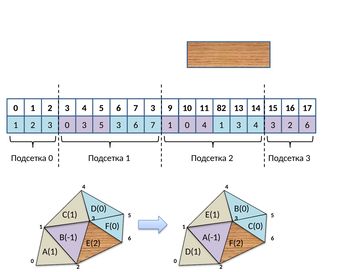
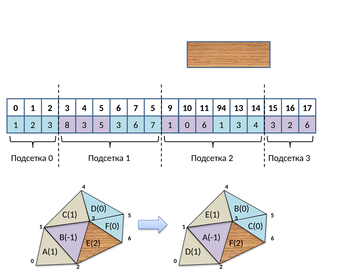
7 3: 3 -> 5
82: 82 -> 94
3 0: 0 -> 8
0 4: 4 -> 6
